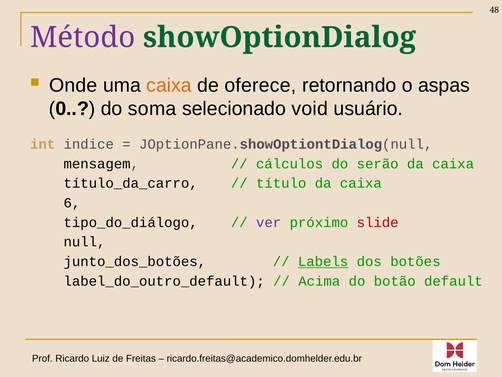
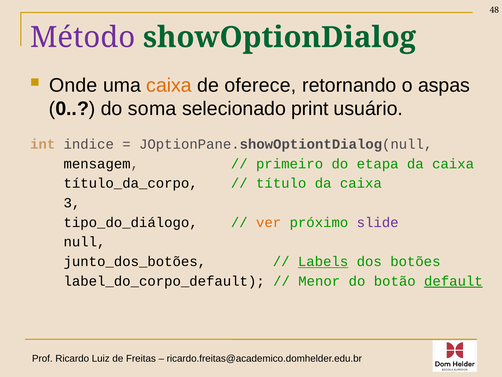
void: void -> print
cálculos: cálculos -> primeiro
serão: serão -> etapa
título_da_carro: título_da_carro -> título_da_corpo
6: 6 -> 3
ver colour: purple -> orange
slide colour: red -> purple
label_do_outro_default: label_do_outro_default -> label_do_corpo_default
Acima: Acima -> Menor
default underline: none -> present
